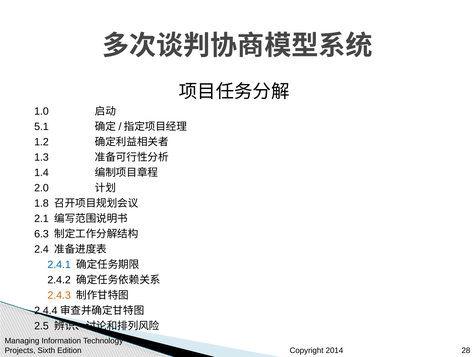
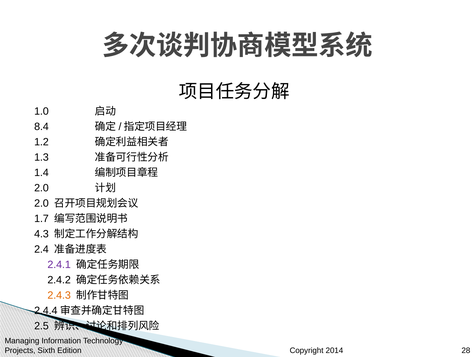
5.1: 5.1 -> 8.4
1.8 at (41, 203): 1.8 -> 2.0
2.1: 2.1 -> 1.7
6.3: 6.3 -> 4.3
2.4.1 colour: blue -> purple
